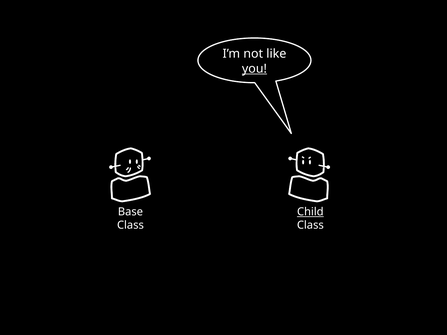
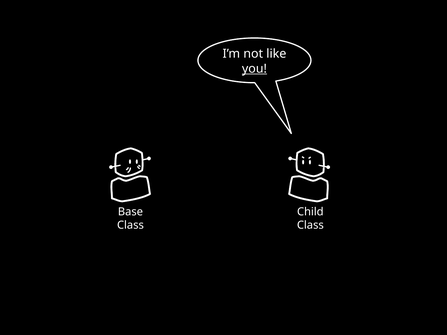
Child underline: present -> none
